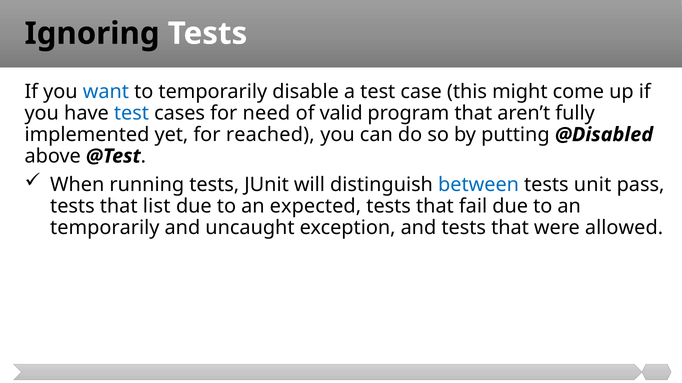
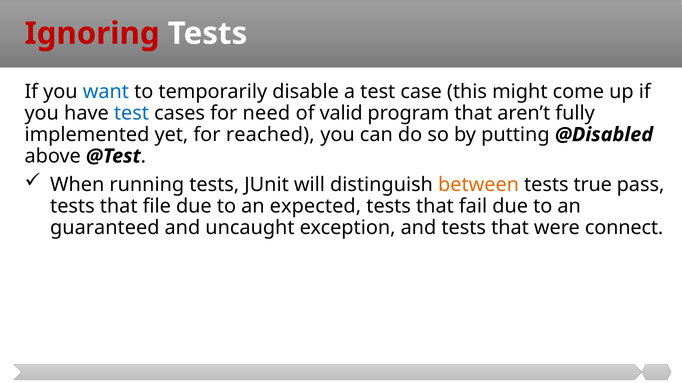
Ignoring colour: black -> red
between colour: blue -> orange
unit: unit -> true
list: list -> file
temporarily at (105, 228): temporarily -> guaranteed
allowed: allowed -> connect
